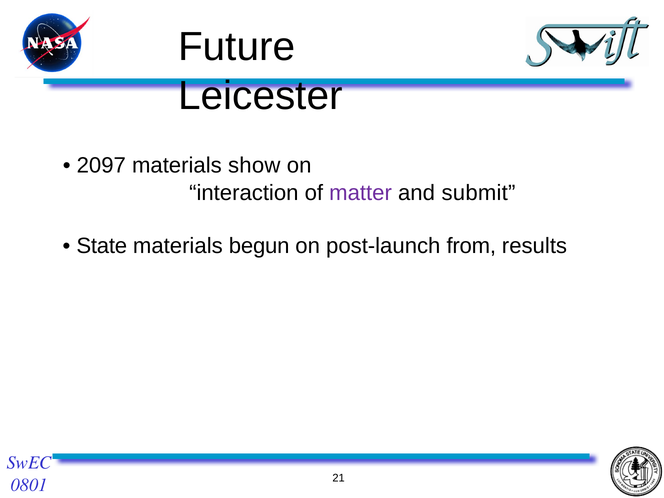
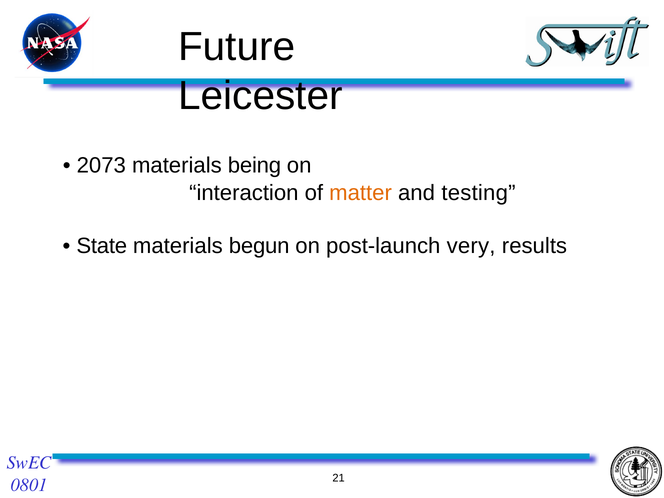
2097: 2097 -> 2073
show: show -> being
matter colour: purple -> orange
submit: submit -> testing
from: from -> very
